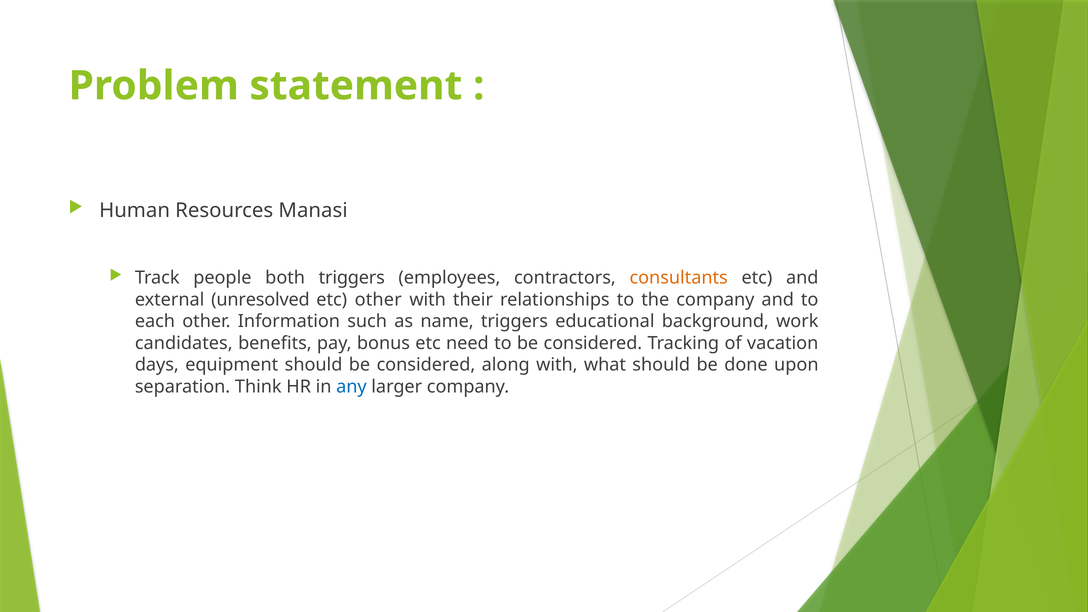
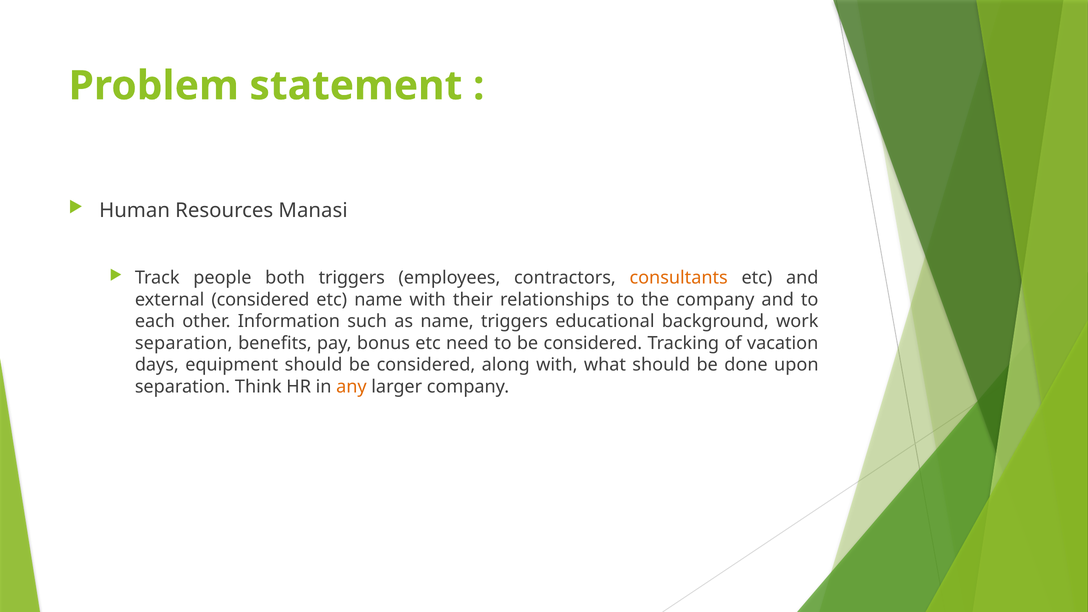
external unresolved: unresolved -> considered
etc other: other -> name
candidates at (184, 343): candidates -> separation
any colour: blue -> orange
